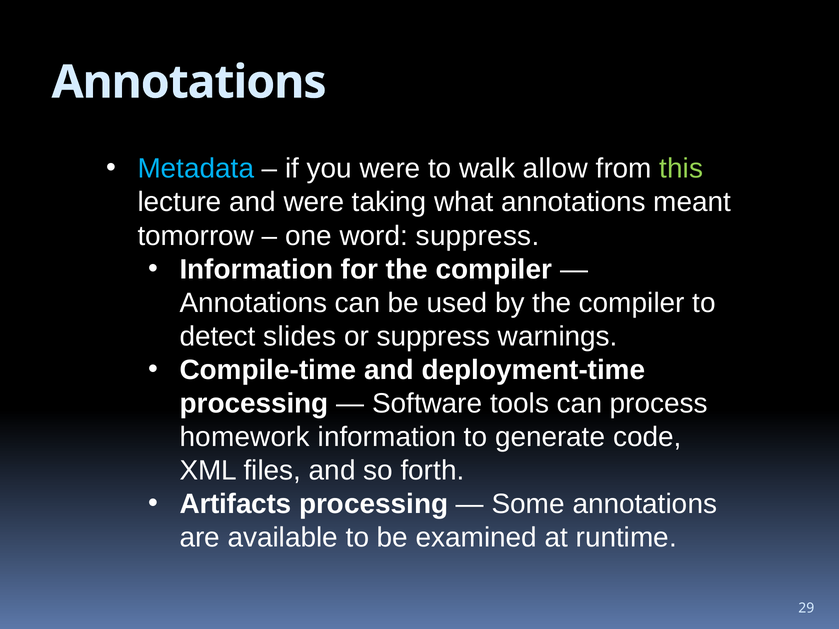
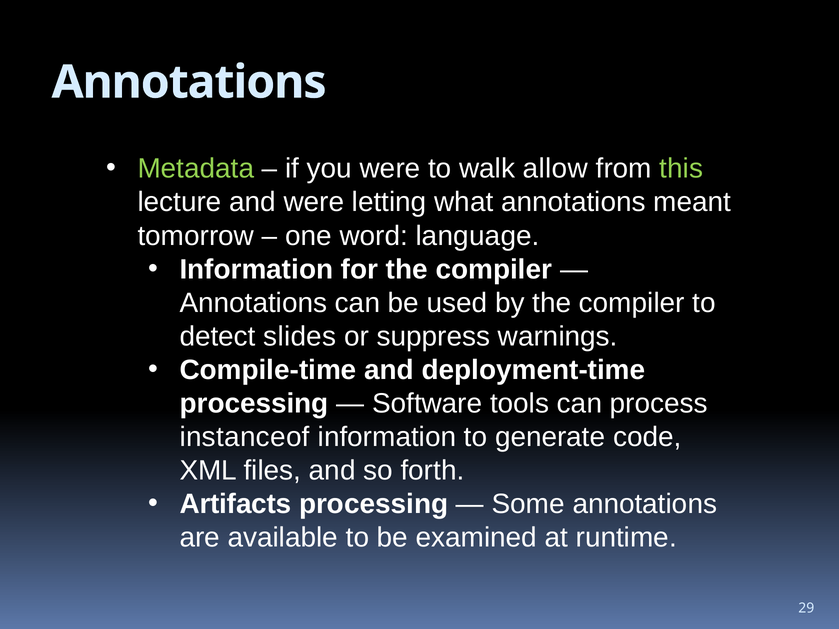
Metadata colour: light blue -> light green
taking: taking -> letting
word suppress: suppress -> language
homework: homework -> instanceof
